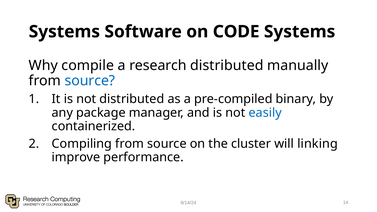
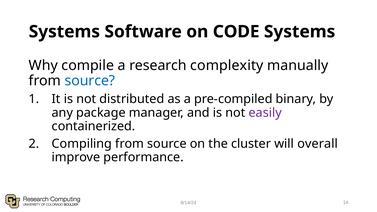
research distributed: distributed -> complexity
easily colour: blue -> purple
linking: linking -> overall
